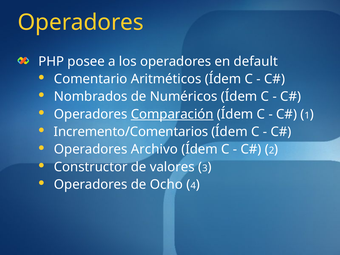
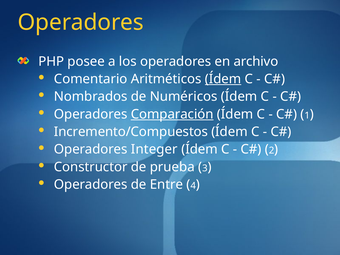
default: default -> archivo
Ídem at (223, 79) underline: none -> present
Incremento/Comentarios: Incremento/Comentarios -> Incremento/Compuestos
Archivo: Archivo -> Integer
valores: valores -> prueba
Ocho: Ocho -> Entre
